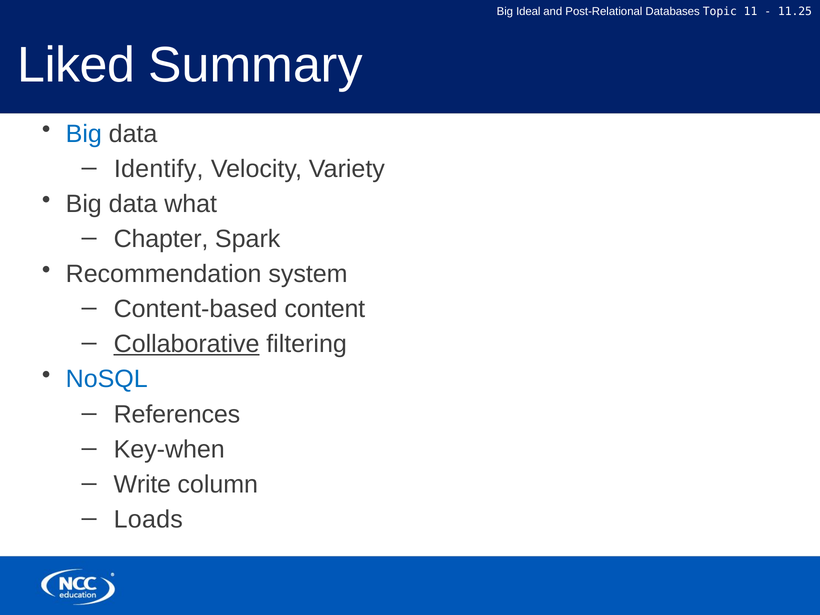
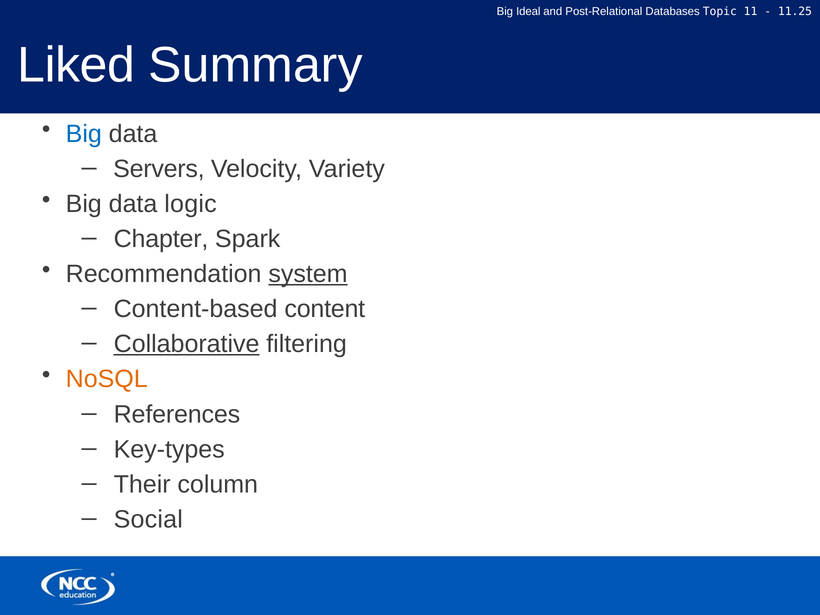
Identify: Identify -> Servers
what: what -> logic
system underline: none -> present
NoSQL colour: blue -> orange
Key-when: Key-when -> Key-types
Write: Write -> Their
Loads: Loads -> Social
